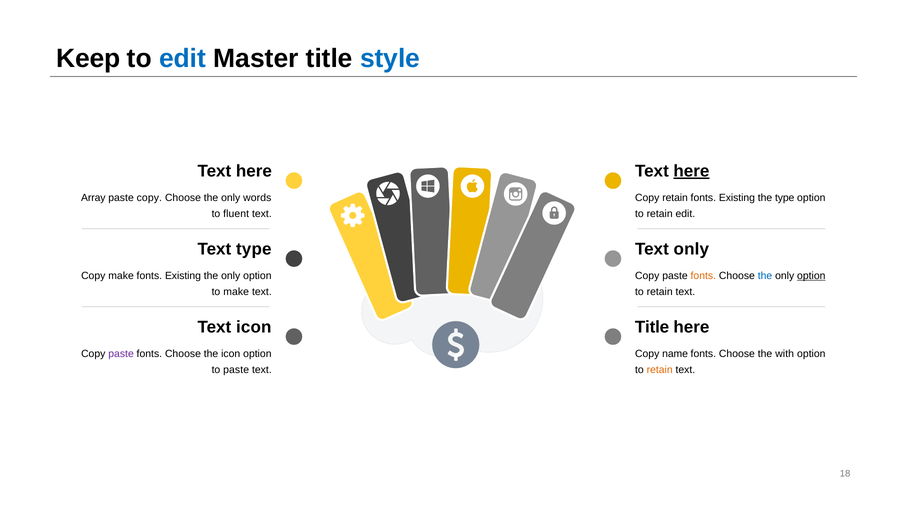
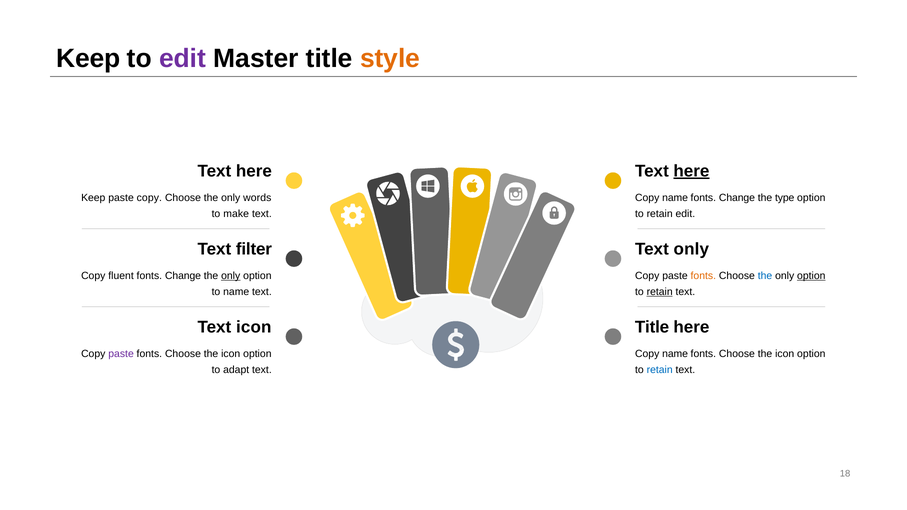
edit at (183, 59) colour: blue -> purple
style colour: blue -> orange
Array at (93, 198): Array -> Keep
retain at (675, 198): retain -> name
Existing at (737, 198): Existing -> Change
fluent: fluent -> make
Text type: type -> filter
Copy make: make -> fluent
Existing at (183, 276): Existing -> Change
only at (231, 276) underline: none -> present
to make: make -> name
retain at (660, 292) underline: none -> present
with at (785, 354): with -> icon
to paste: paste -> adapt
retain at (660, 370) colour: orange -> blue
